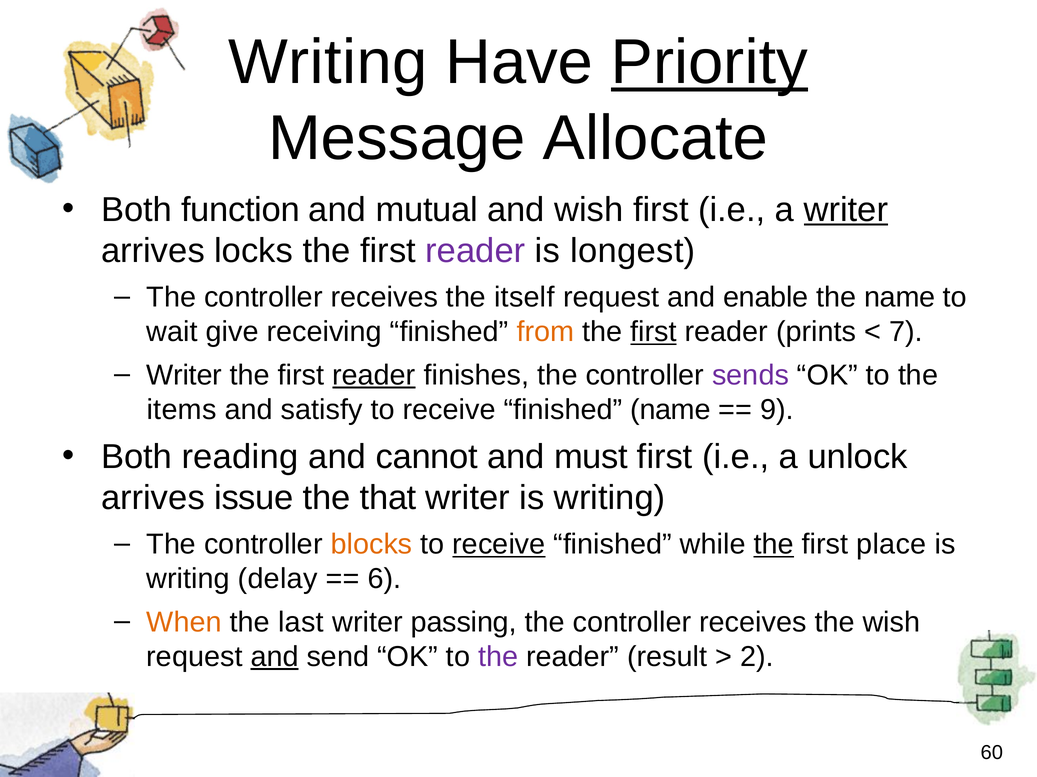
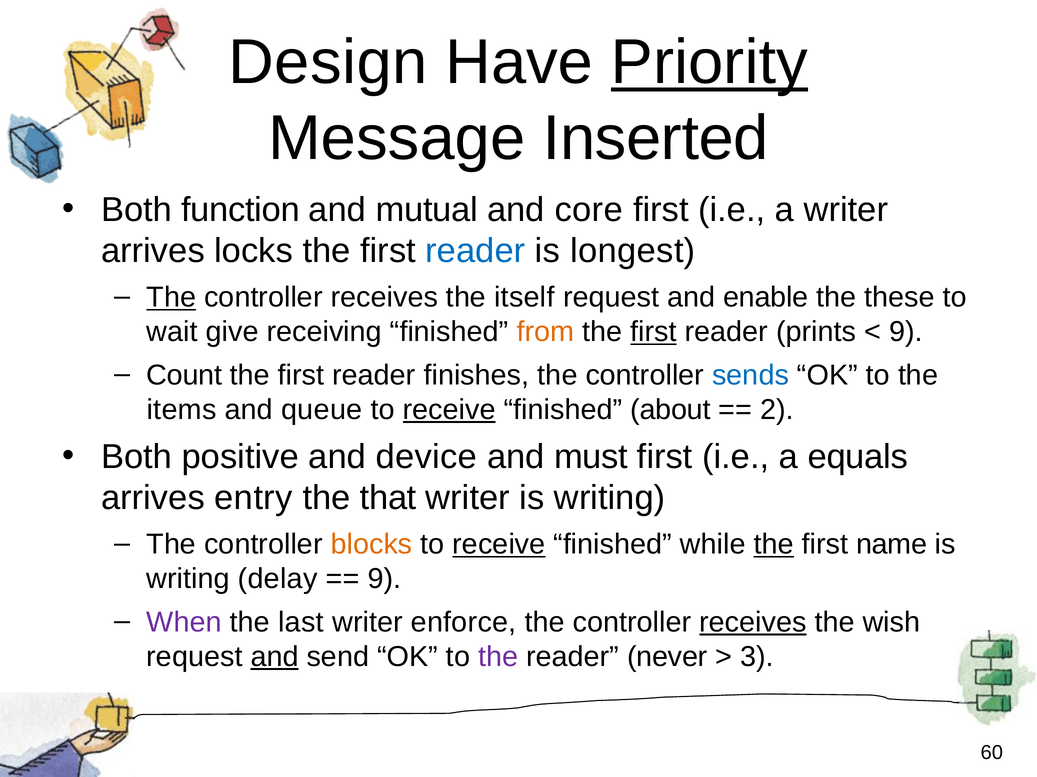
Writing at (328, 62): Writing -> Design
Allocate: Allocate -> Inserted
and wish: wish -> core
writer at (846, 210) underline: present -> none
reader at (475, 251) colour: purple -> blue
The at (171, 298) underline: none -> present
the name: name -> these
7 at (906, 332): 7 -> 9
Writer at (184, 375): Writer -> Count
reader at (374, 375) underline: present -> none
sends colour: purple -> blue
satisfy: satisfy -> queue
receive at (449, 410) underline: none -> present
finished name: name -> about
9: 9 -> 2
reading: reading -> positive
cannot: cannot -> device
unlock: unlock -> equals
issue: issue -> entry
place: place -> name
6 at (384, 579): 6 -> 9
When colour: orange -> purple
passing: passing -> enforce
receives at (753, 623) underline: none -> present
result: result -> never
2: 2 -> 3
